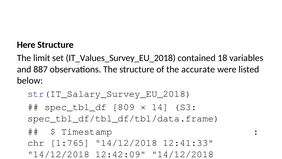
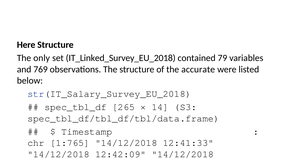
limit: limit -> only
IT_Values_Survey_EU_2018: IT_Values_Survey_EU_2018 -> IT_Linked_Survey_EU_2018
18: 18 -> 79
887: 887 -> 769
809: 809 -> 265
